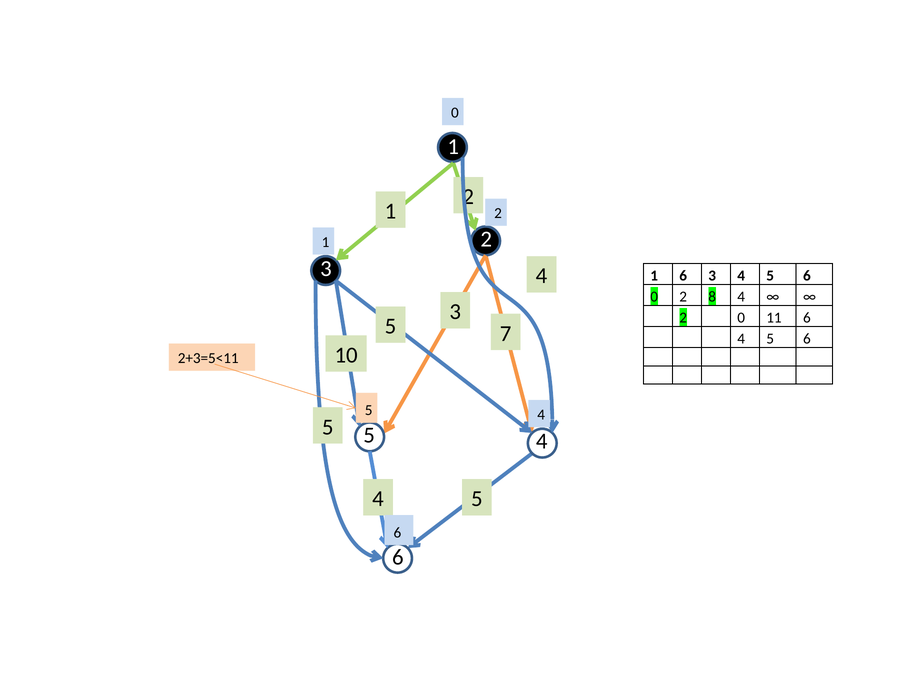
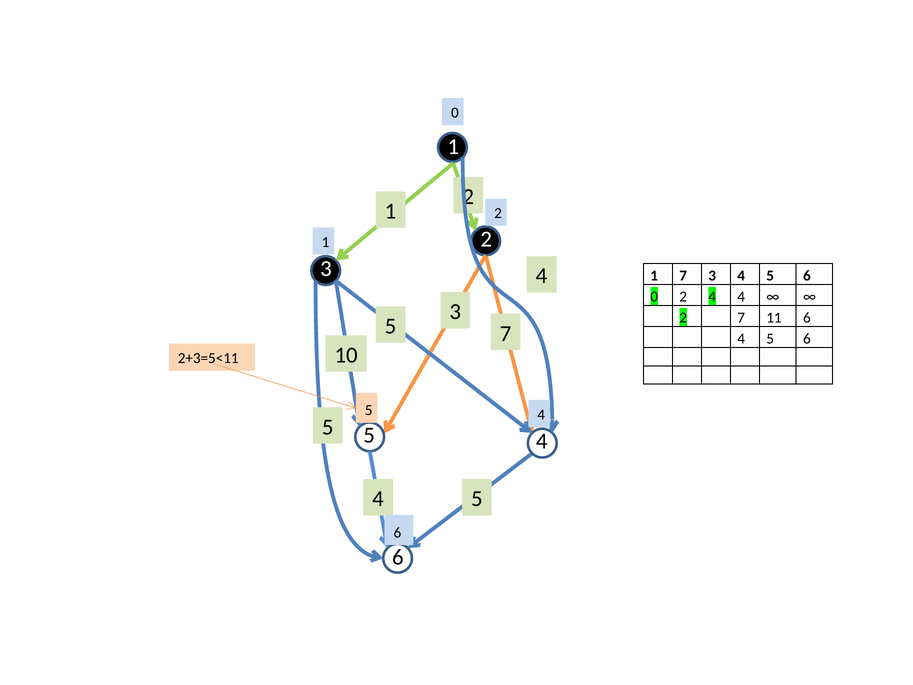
1 6: 6 -> 7
0 2 8: 8 -> 4
0 at (741, 318): 0 -> 7
